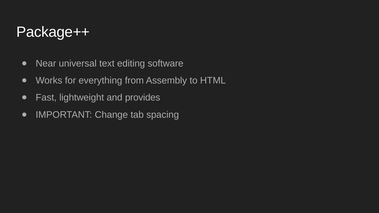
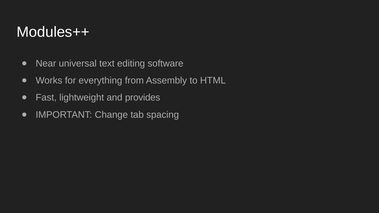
Package++: Package++ -> Modules++
